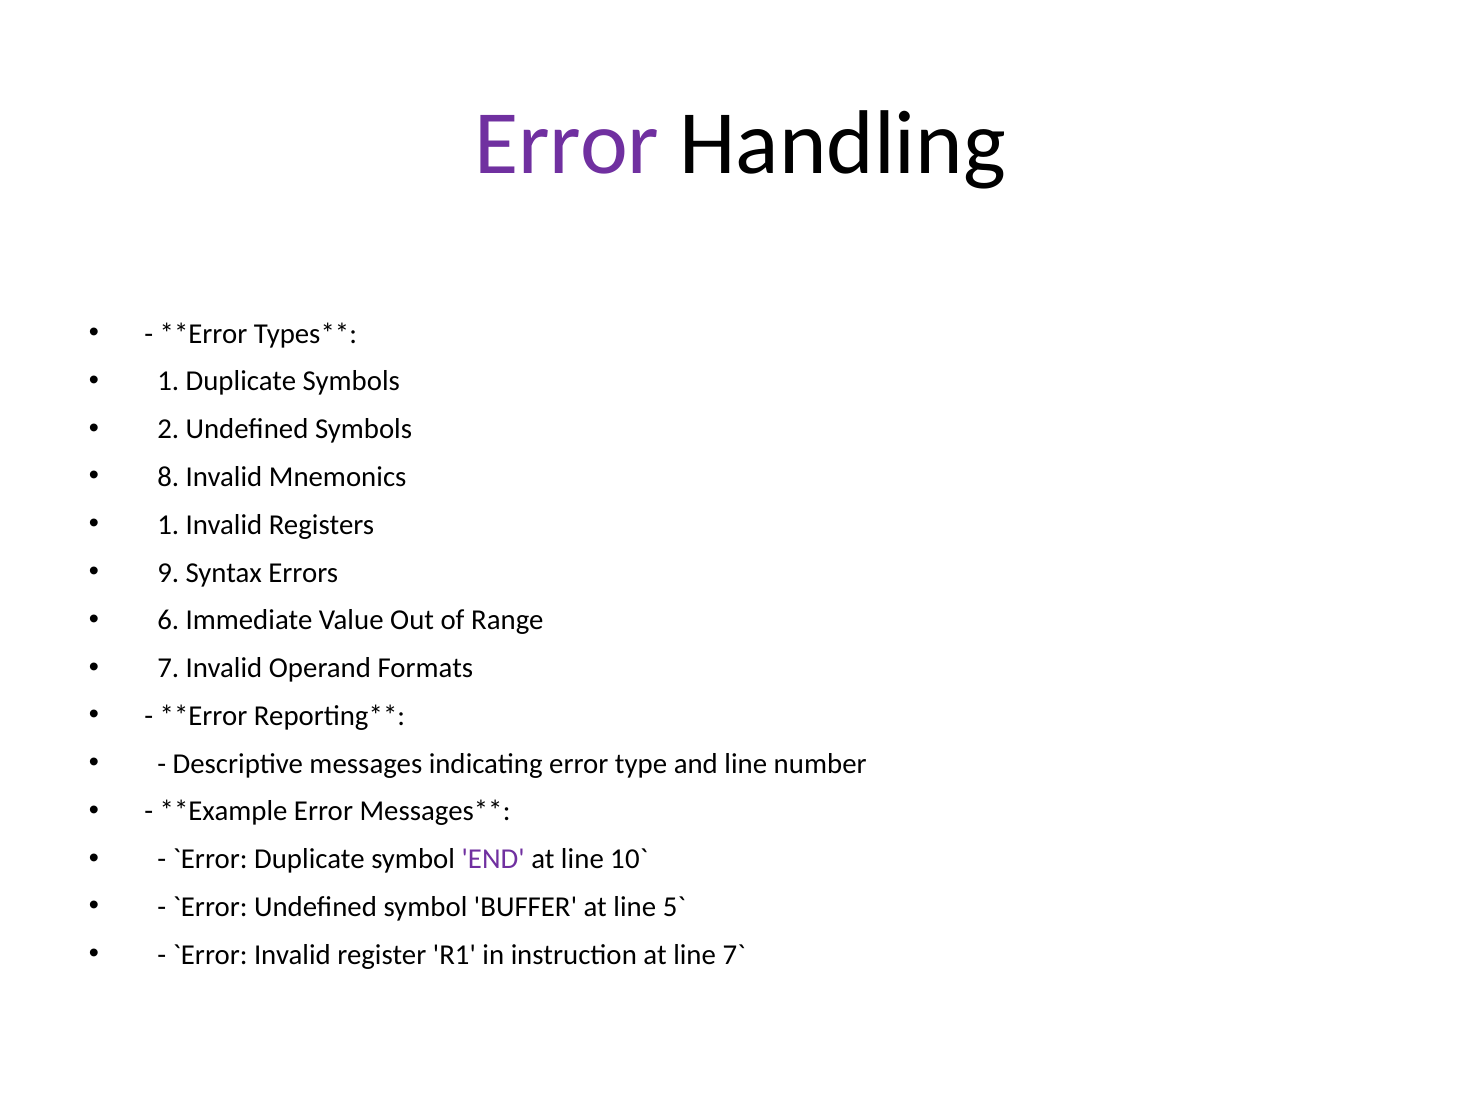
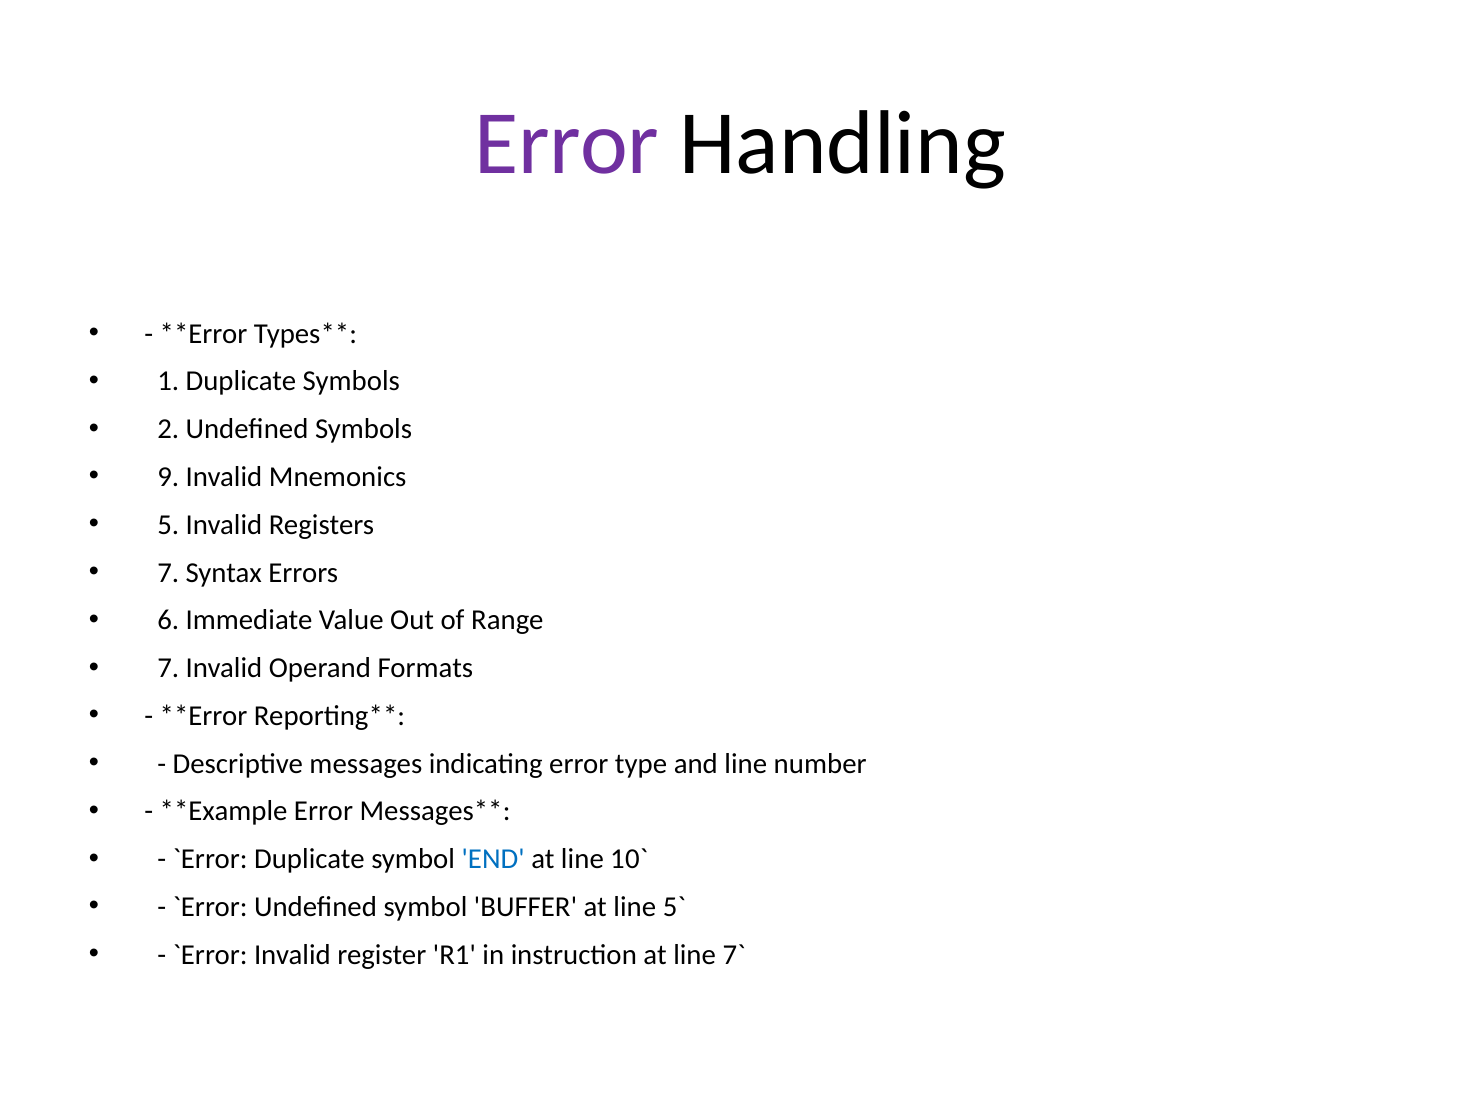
8: 8 -> 9
1 at (168, 525): 1 -> 5
9 at (168, 572): 9 -> 7
END colour: purple -> blue
